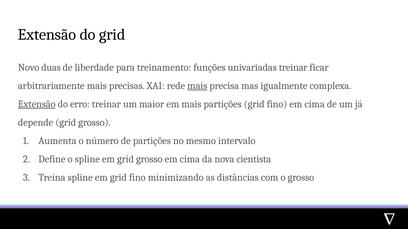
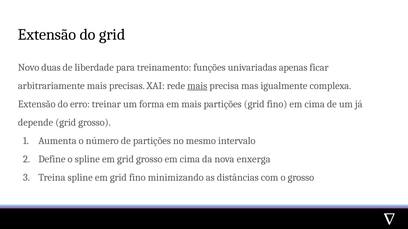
univariadas treinar: treinar -> apenas
Extensão at (37, 104) underline: present -> none
maior: maior -> forma
cientista: cientista -> enxerga
